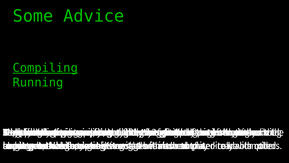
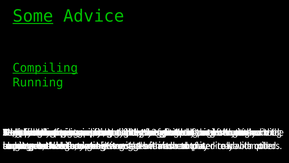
Some underline: none -> present
